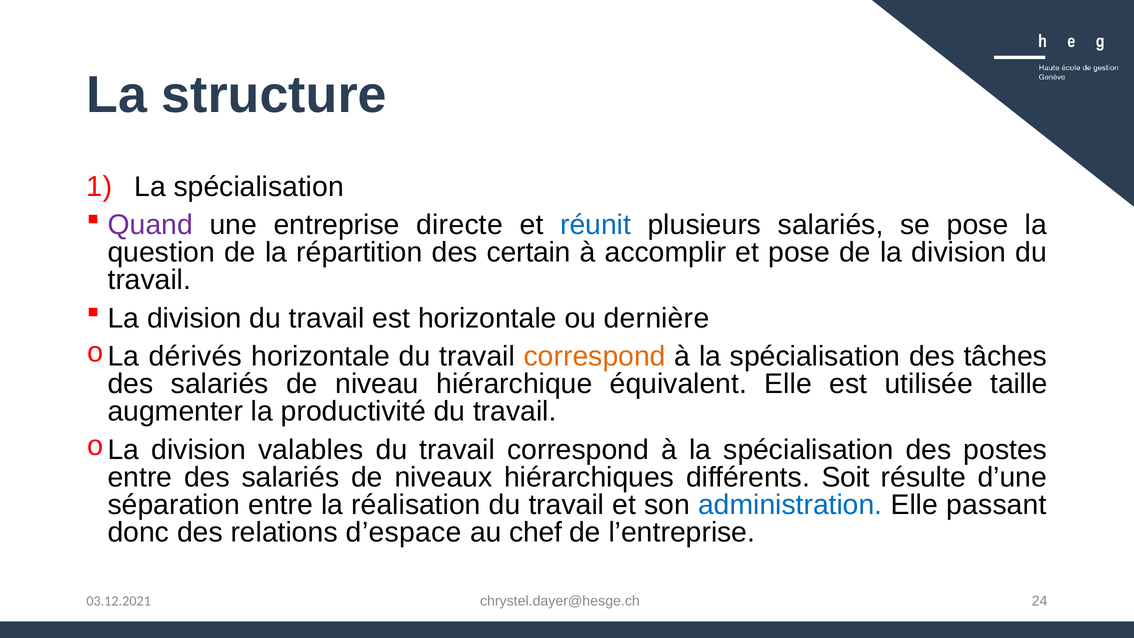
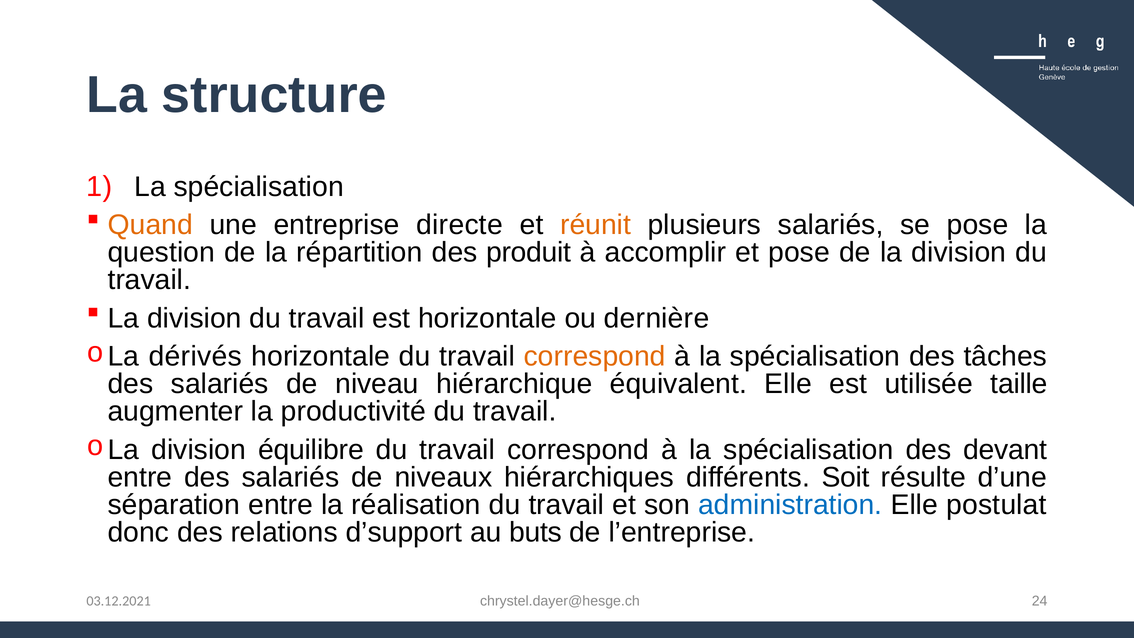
Quand colour: purple -> orange
réunit colour: blue -> orange
certain: certain -> produit
valables: valables -> équilibre
postes: postes -> devant
passant: passant -> postulat
d’espace: d’espace -> d’support
chef: chef -> buts
